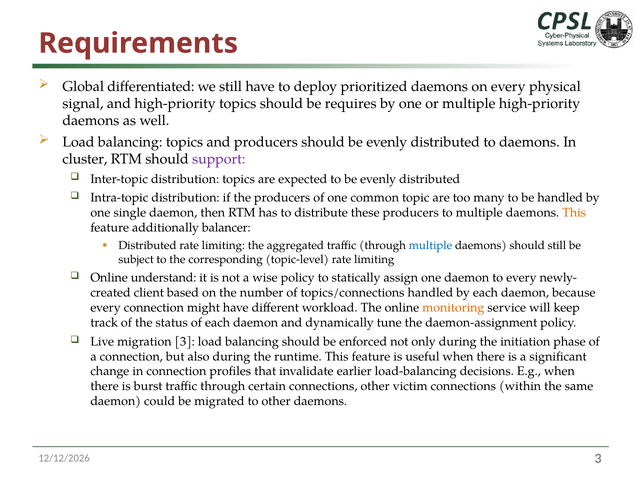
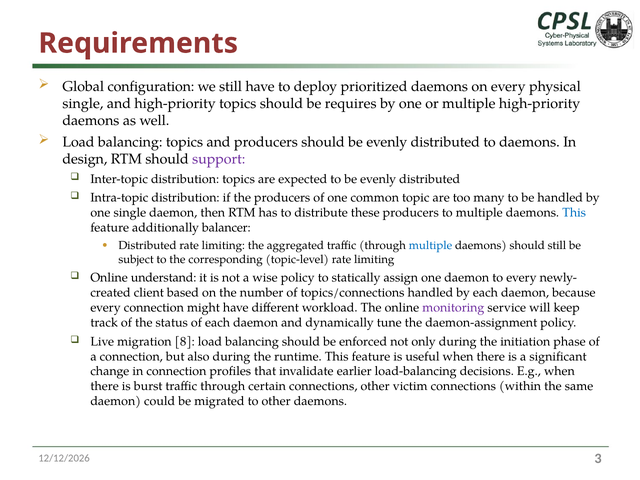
differentiated: differentiated -> configuration
signal at (83, 104): signal -> single
cluster: cluster -> design
This at (574, 213) colour: orange -> blue
monitoring colour: orange -> purple
migration 3: 3 -> 8
